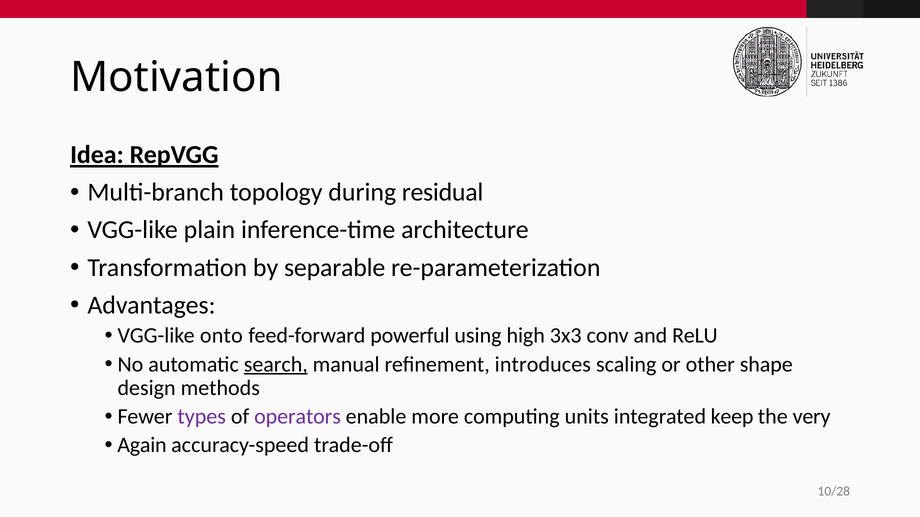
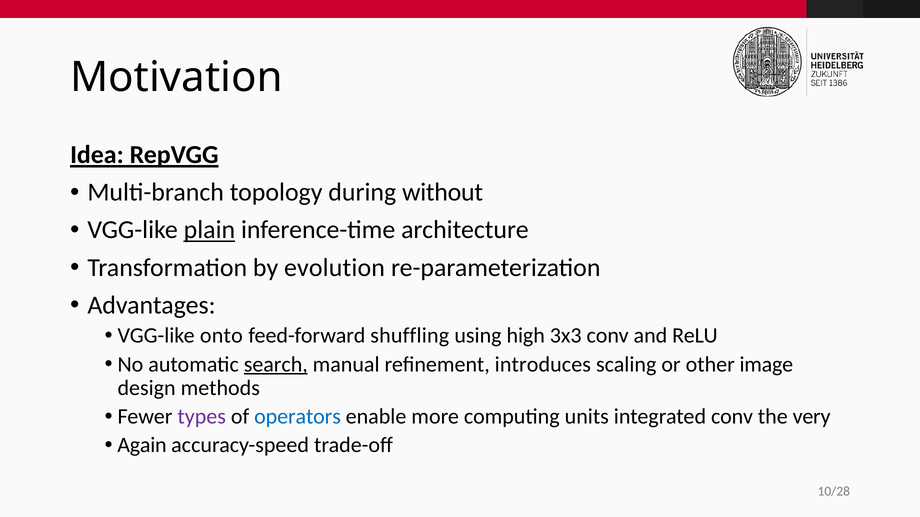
residual: residual -> without
plain underline: none -> present
separable: separable -> evolution
powerful: powerful -> shuffling
shape: shape -> image
operators colour: purple -> blue
integrated keep: keep -> conv
